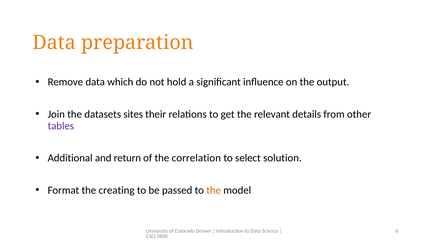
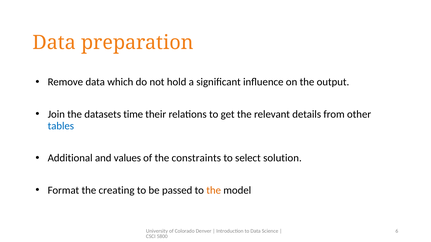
sites: sites -> time
tables colour: purple -> blue
return: return -> values
correlation: correlation -> constraints
